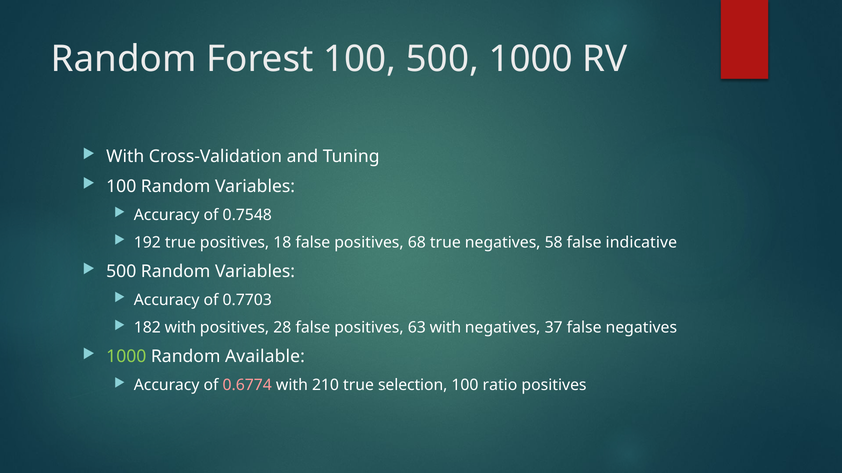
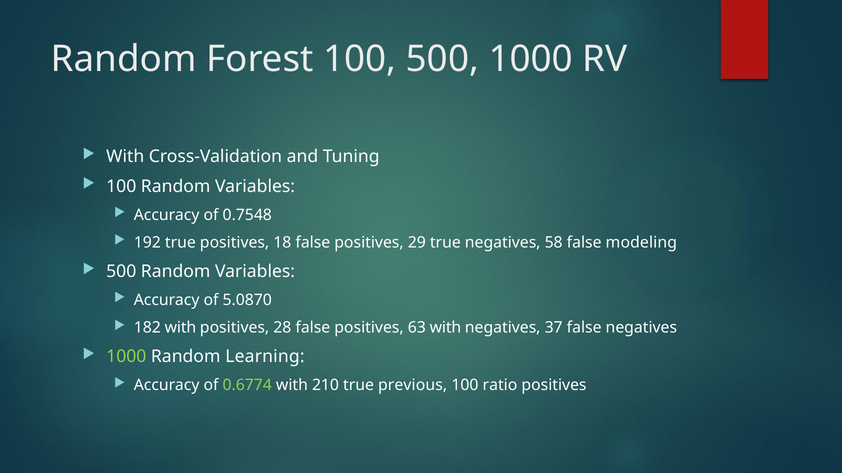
68: 68 -> 29
indicative: indicative -> modeling
0.7703: 0.7703 -> 5.0870
Available: Available -> Learning
0.6774 colour: pink -> light green
selection: selection -> previous
